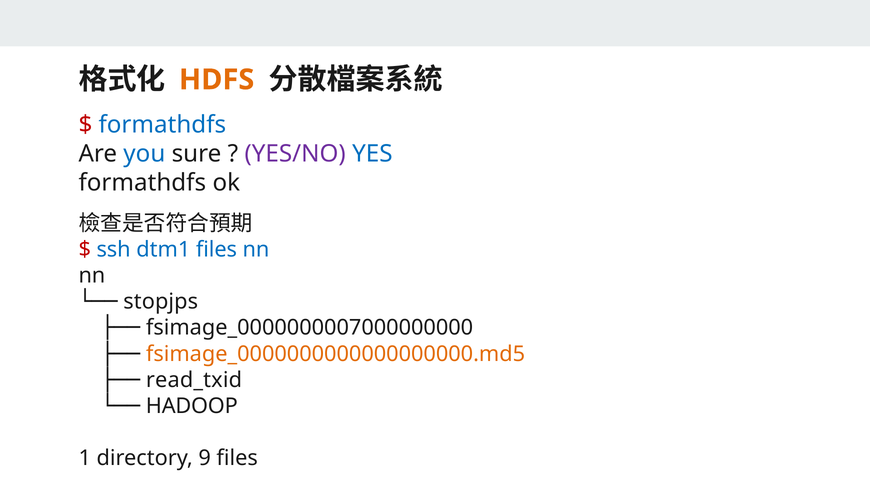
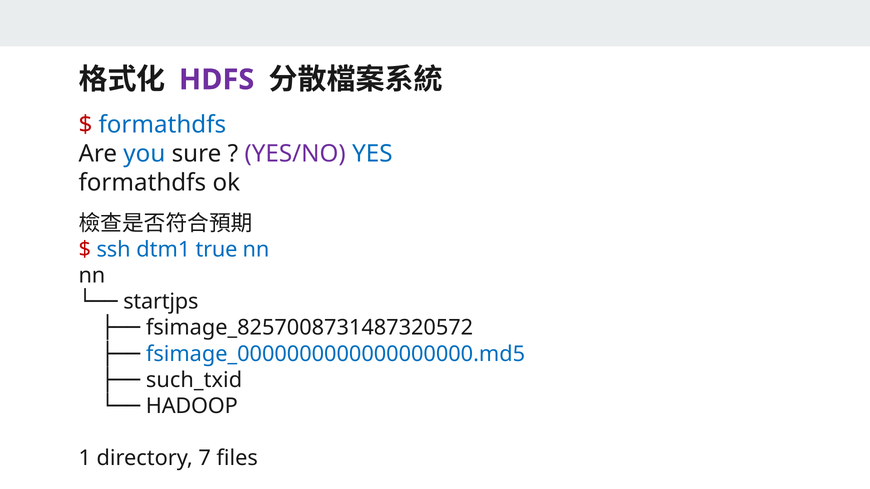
HDFS colour: orange -> purple
dtm1 files: files -> true
stopjps: stopjps -> startjps
fsimage_0000000007000000000: fsimage_0000000007000000000 -> fsimage_8257008731487320572
fsimage_0000000000000000000.md5 colour: orange -> blue
read_txid: read_txid -> such_txid
9: 9 -> 7
